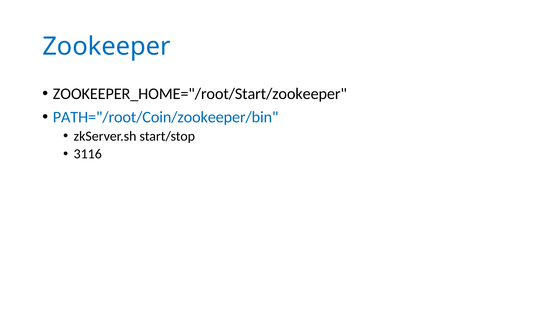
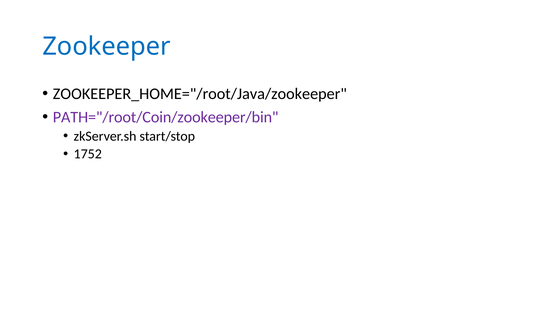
ZOOKEEPER_HOME="/root/Start/zookeeper: ZOOKEEPER_HOME="/root/Start/zookeeper -> ZOOKEEPER_HOME="/root/Java/zookeeper
PATH="/root/Coin/zookeeper/bin colour: blue -> purple
3116: 3116 -> 1752
